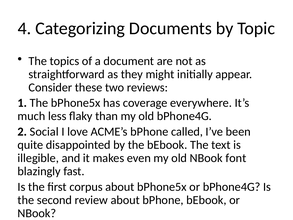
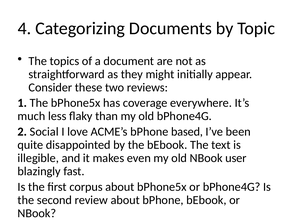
called: called -> based
font: font -> user
